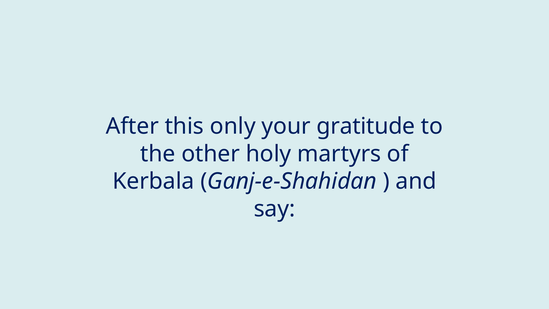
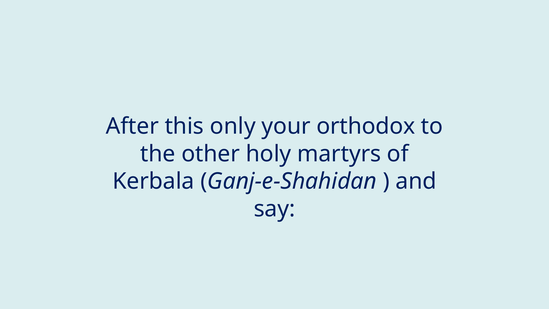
gratitude: gratitude -> orthodox
